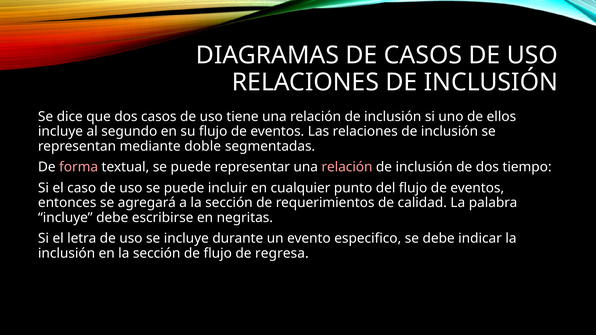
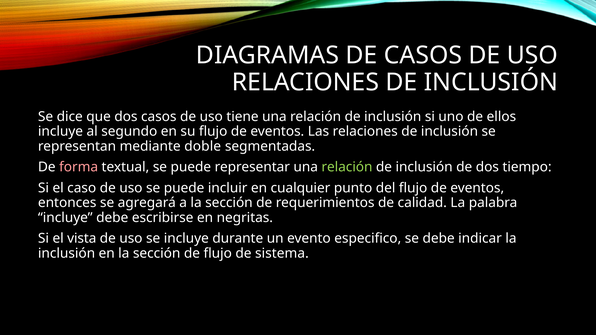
relación at (347, 167) colour: pink -> light green
letra: letra -> vista
regresa: regresa -> sistema
